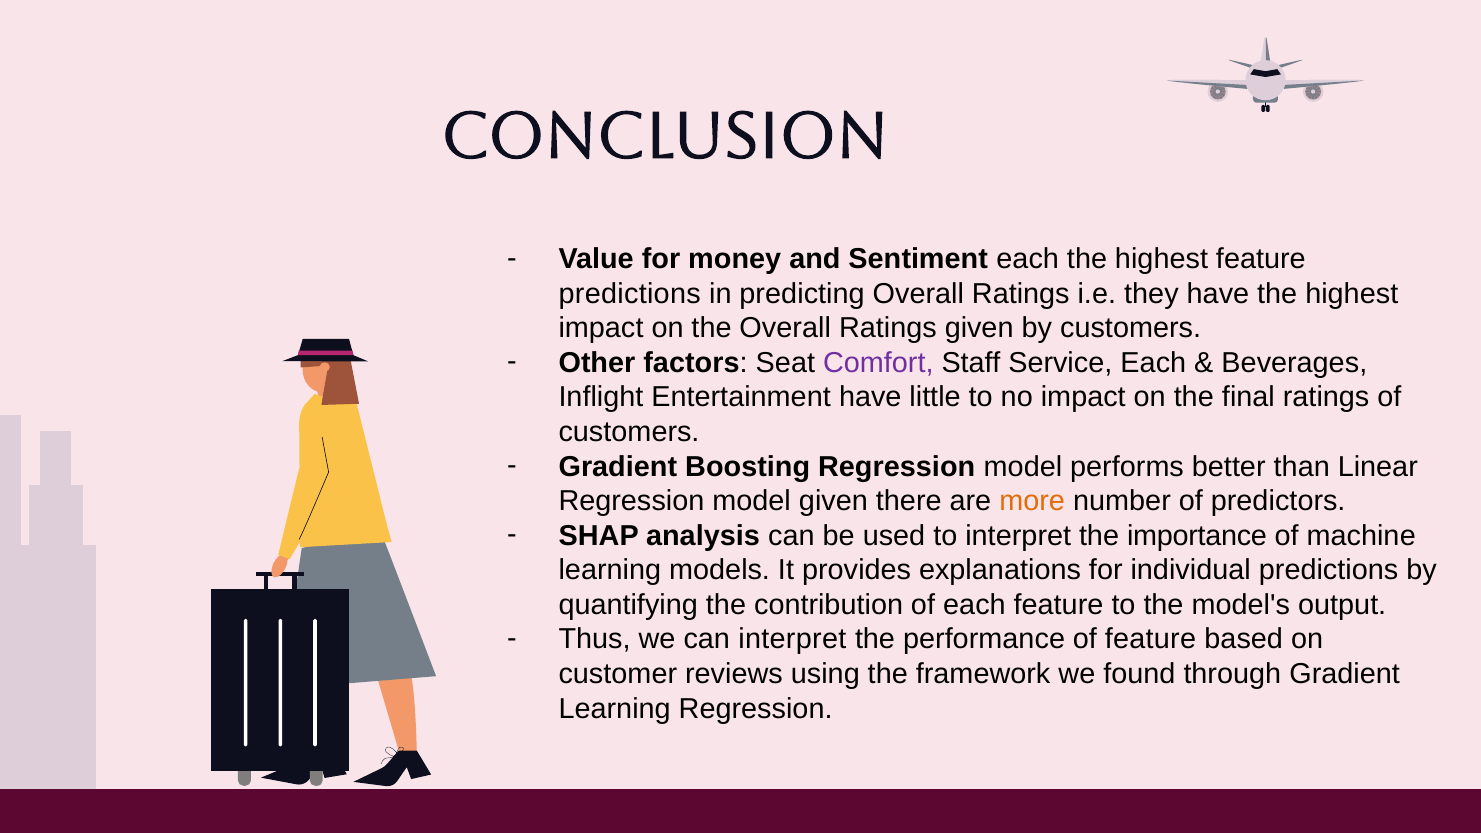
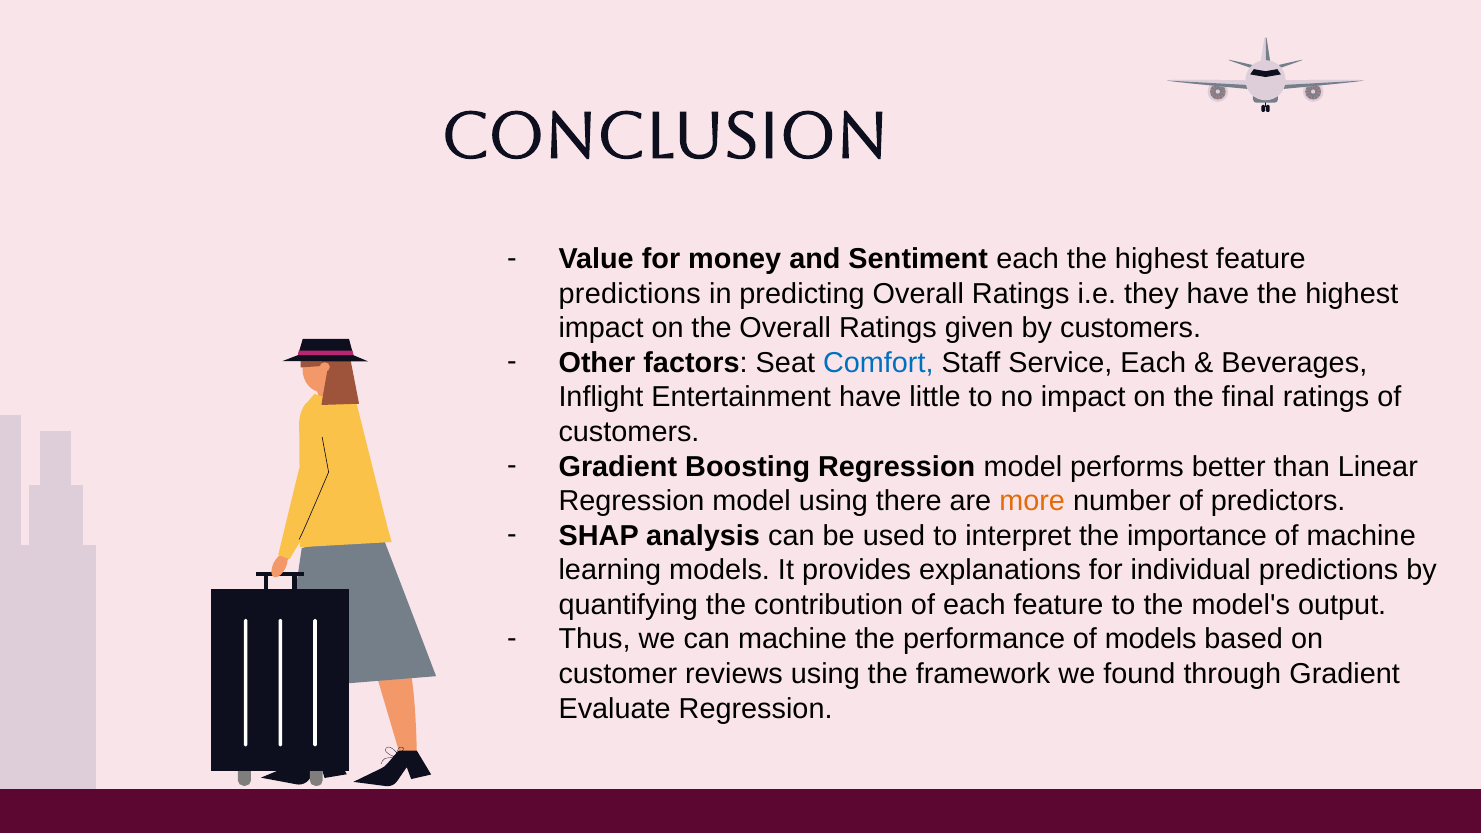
Comfort colour: purple -> blue
model given: given -> using
can interpret: interpret -> machine
of feature: feature -> models
Learning at (615, 709): Learning -> Evaluate
